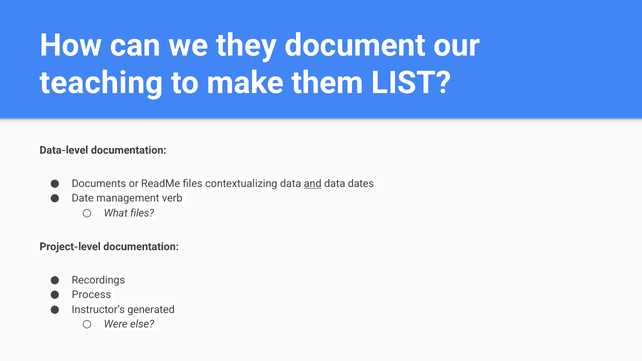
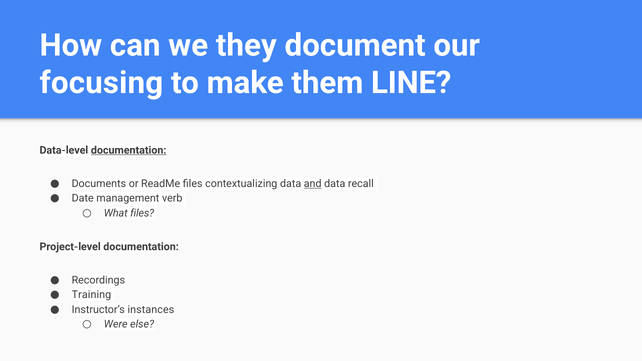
teaching: teaching -> focusing
LIST: LIST -> LINE
documentation at (129, 150) underline: none -> present
dates: dates -> recall
Process: Process -> Training
generated: generated -> instances
